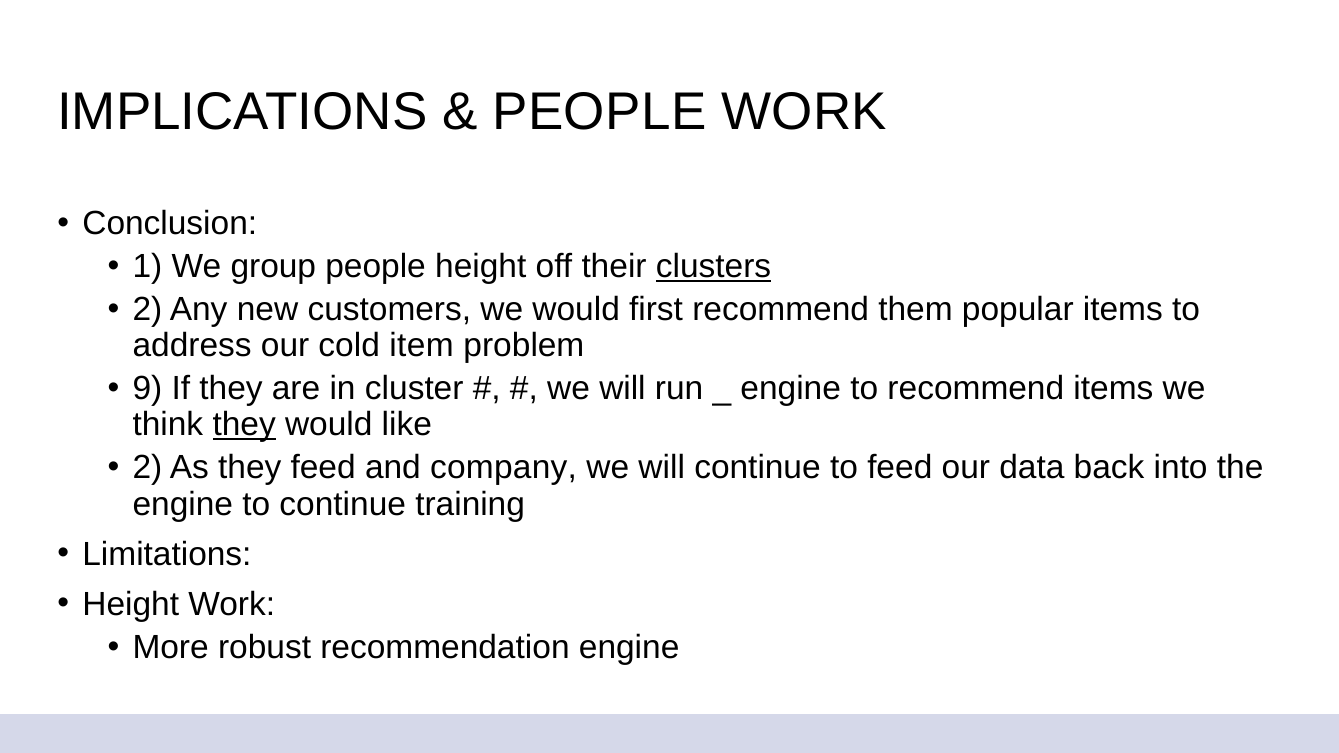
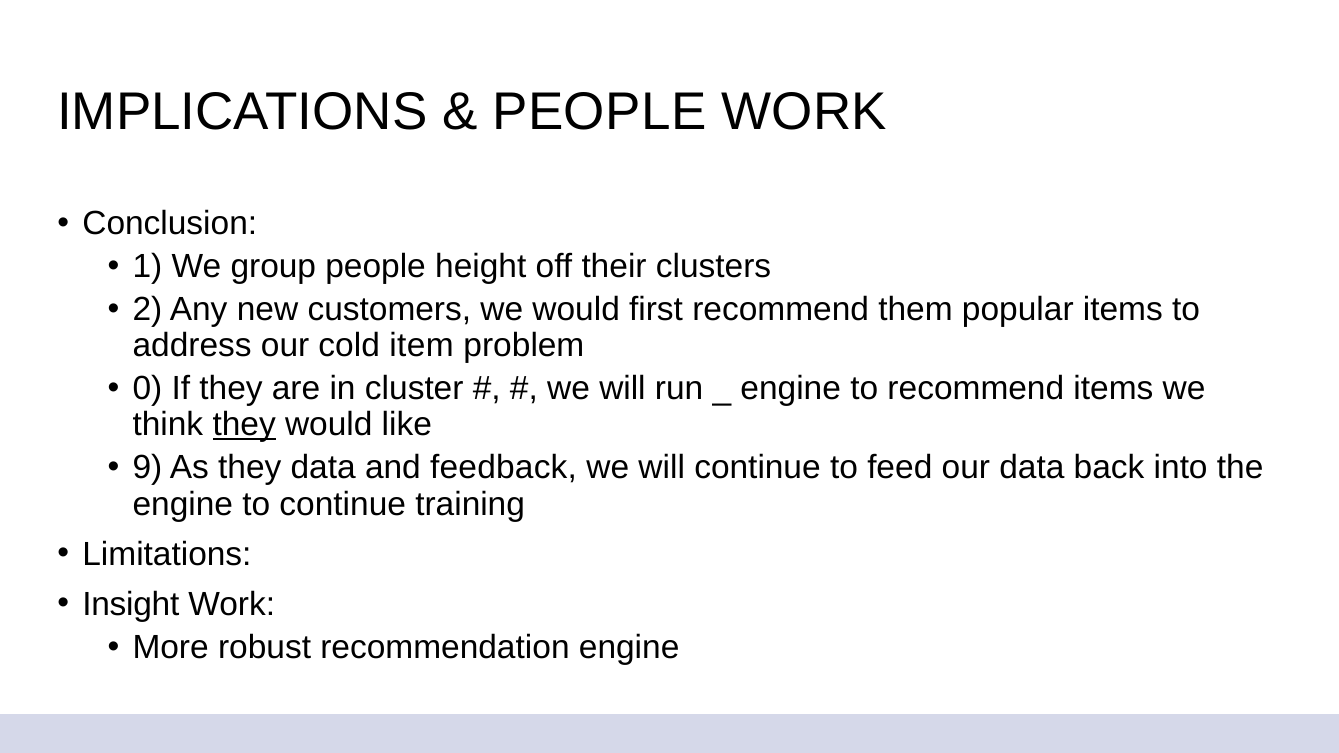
clusters underline: present -> none
9: 9 -> 0
2 at (147, 468): 2 -> 9
they feed: feed -> data
company: company -> feedback
Height at (131, 604): Height -> Insight
